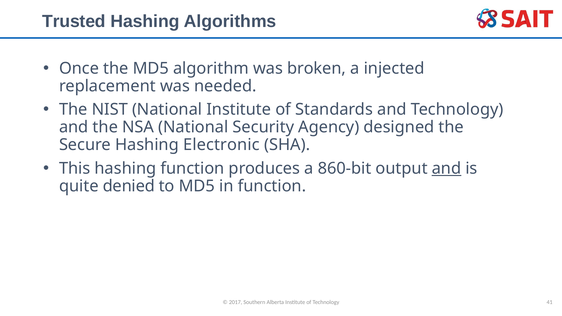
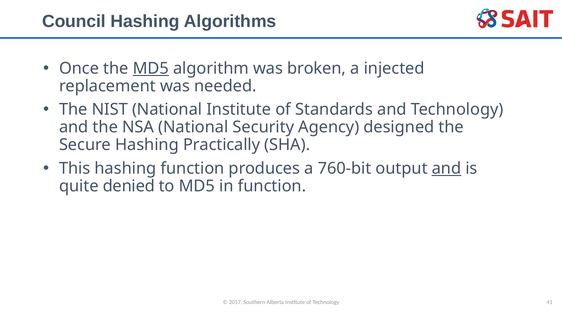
Trusted: Trusted -> Council
MD5 at (151, 68) underline: none -> present
Electronic: Electronic -> Practically
860-bit: 860-bit -> 760-bit
